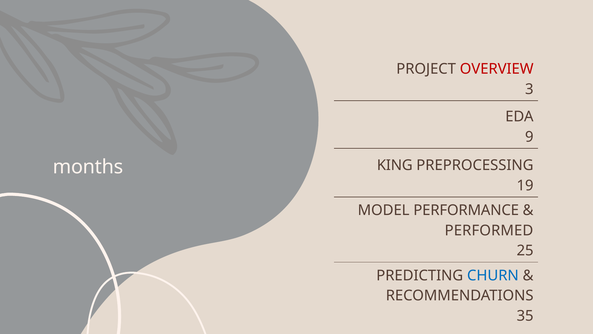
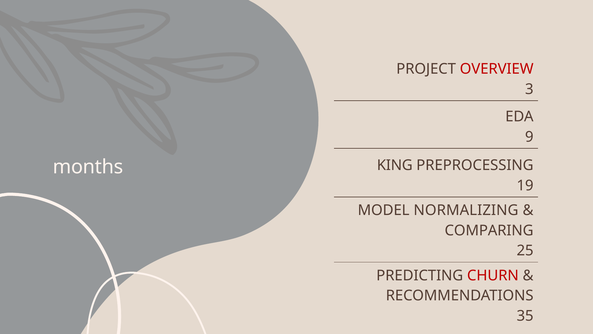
PERFORMANCE: PERFORMANCE -> NORMALIZING
PERFORMED: PERFORMED -> COMPARING
CHURN colour: blue -> red
